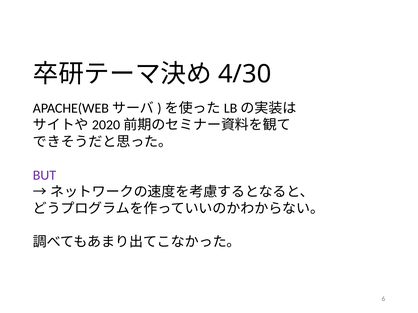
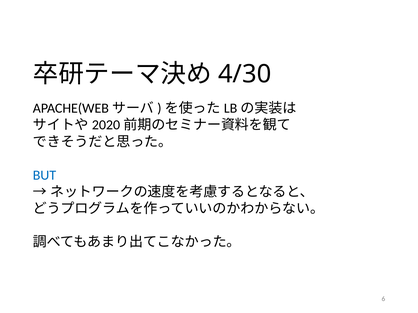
BUT colour: purple -> blue
